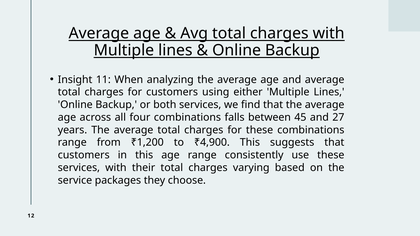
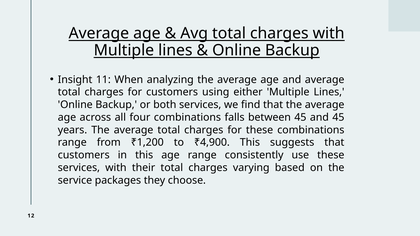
and 27: 27 -> 45
